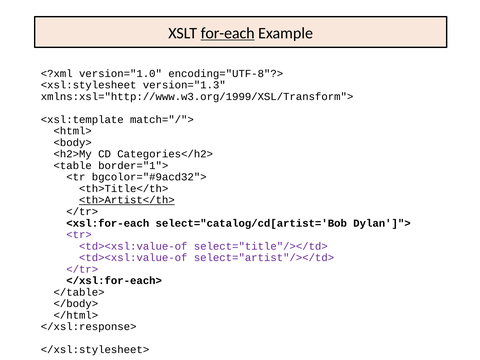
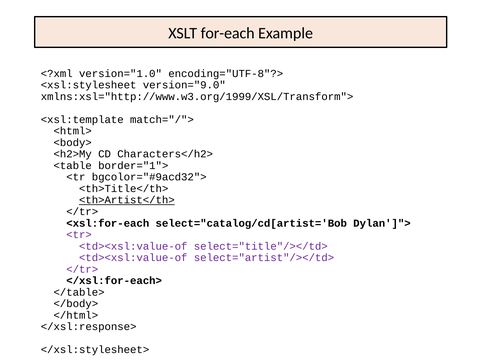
for-each underline: present -> none
version="1.3: version="1.3 -> version="9.0
Categories</h2>: Categories</h2> -> Characters</h2>
